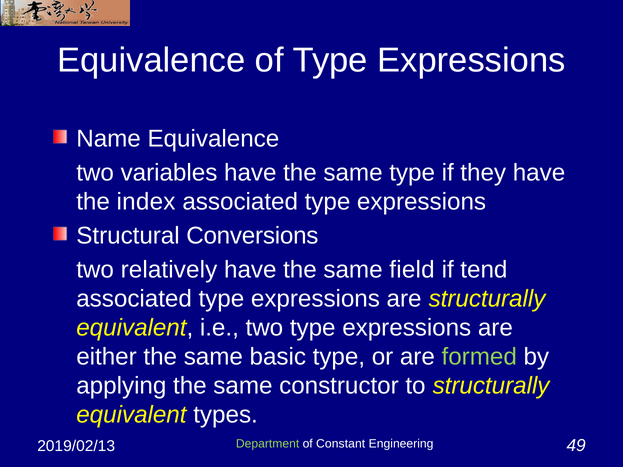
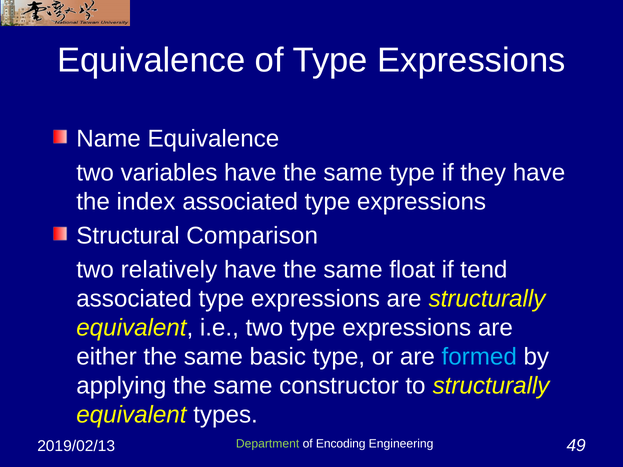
Conversions: Conversions -> Comparison
field: field -> float
formed colour: light green -> light blue
Constant: Constant -> Encoding
